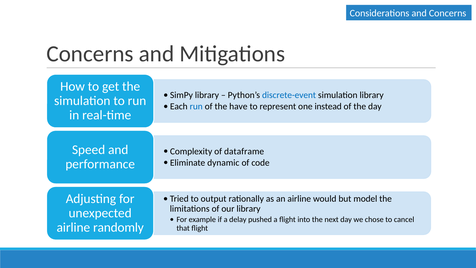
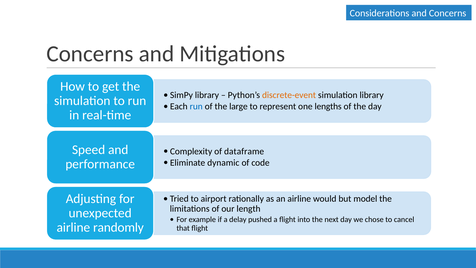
discrete-event colour: blue -> orange
have: have -> large
instead: instead -> lengths
output: output -> airport
our library: library -> length
